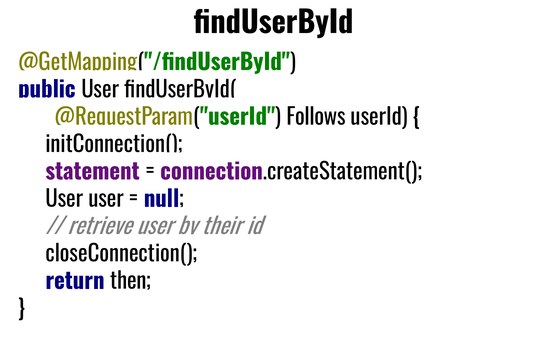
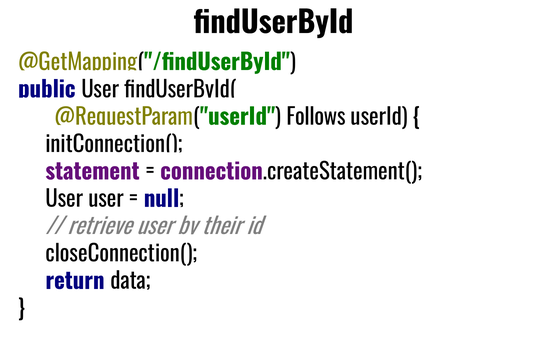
then: then -> data
